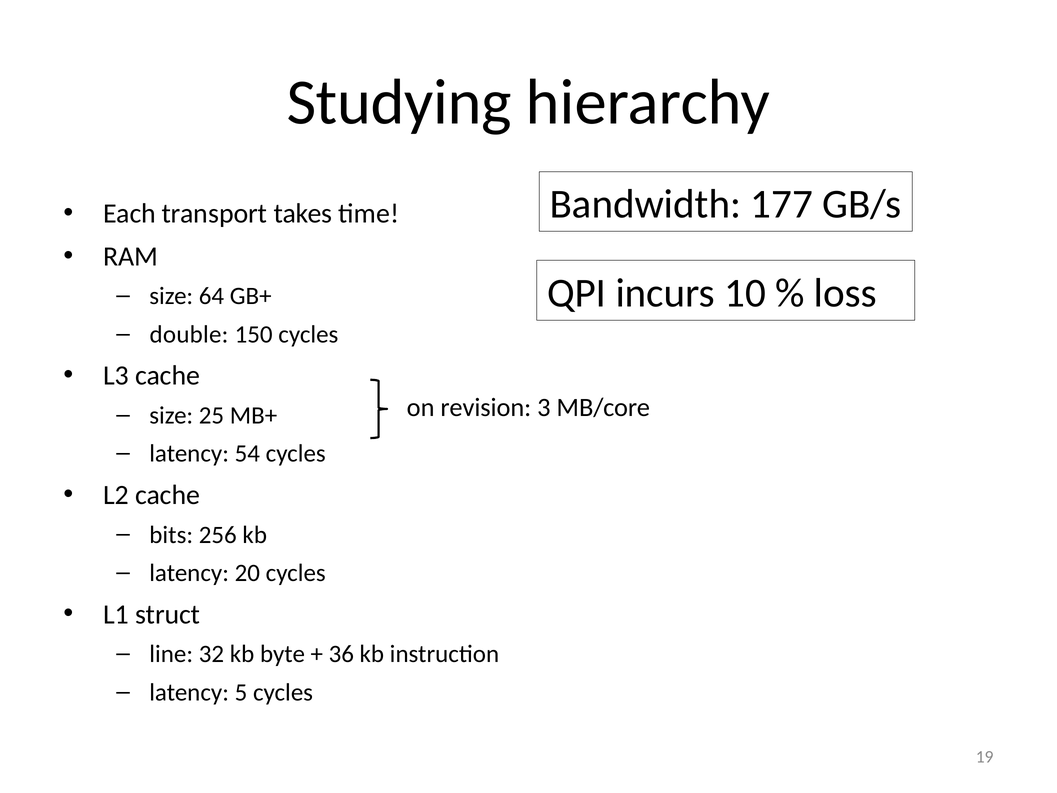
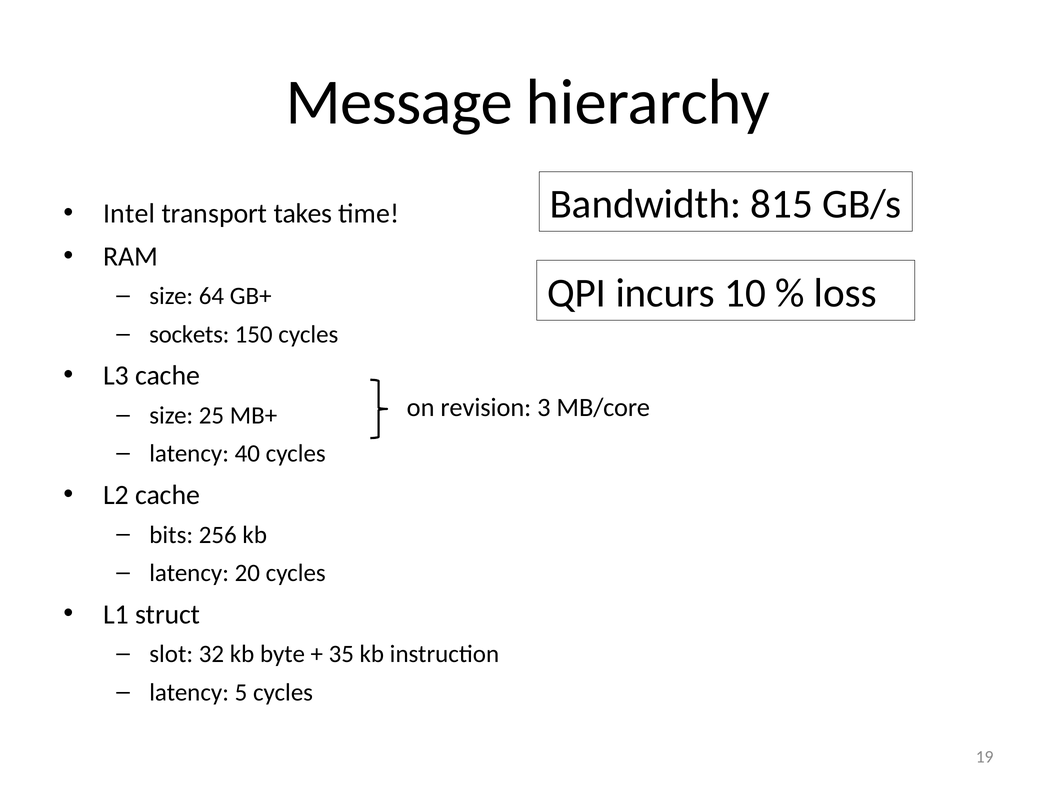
Studying: Studying -> Message
177: 177 -> 815
Each: Each -> Intel
double: double -> sockets
54: 54 -> 40
line: line -> slot
36: 36 -> 35
